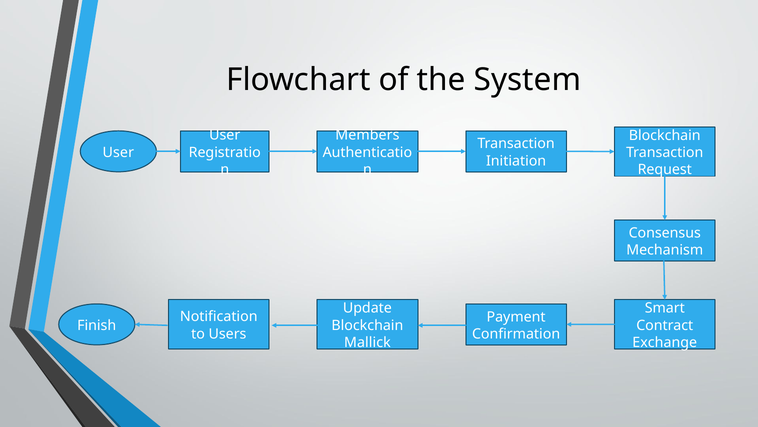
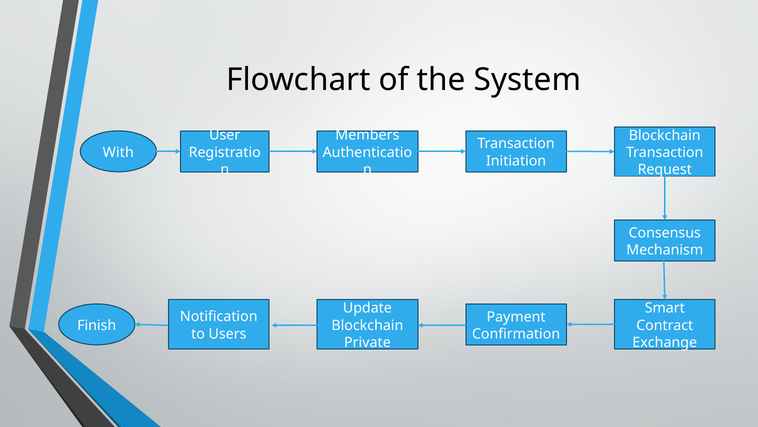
User at (118, 152): User -> With
Mallick: Mallick -> Private
